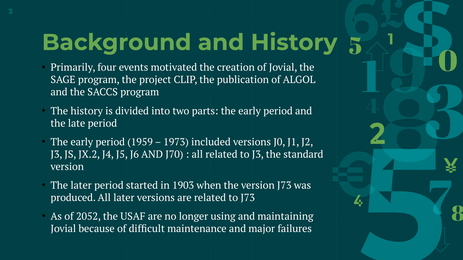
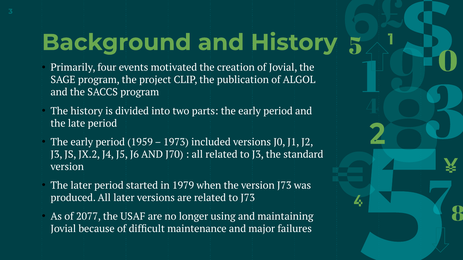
1903: 1903 -> 1979
2052: 2052 -> 2077
